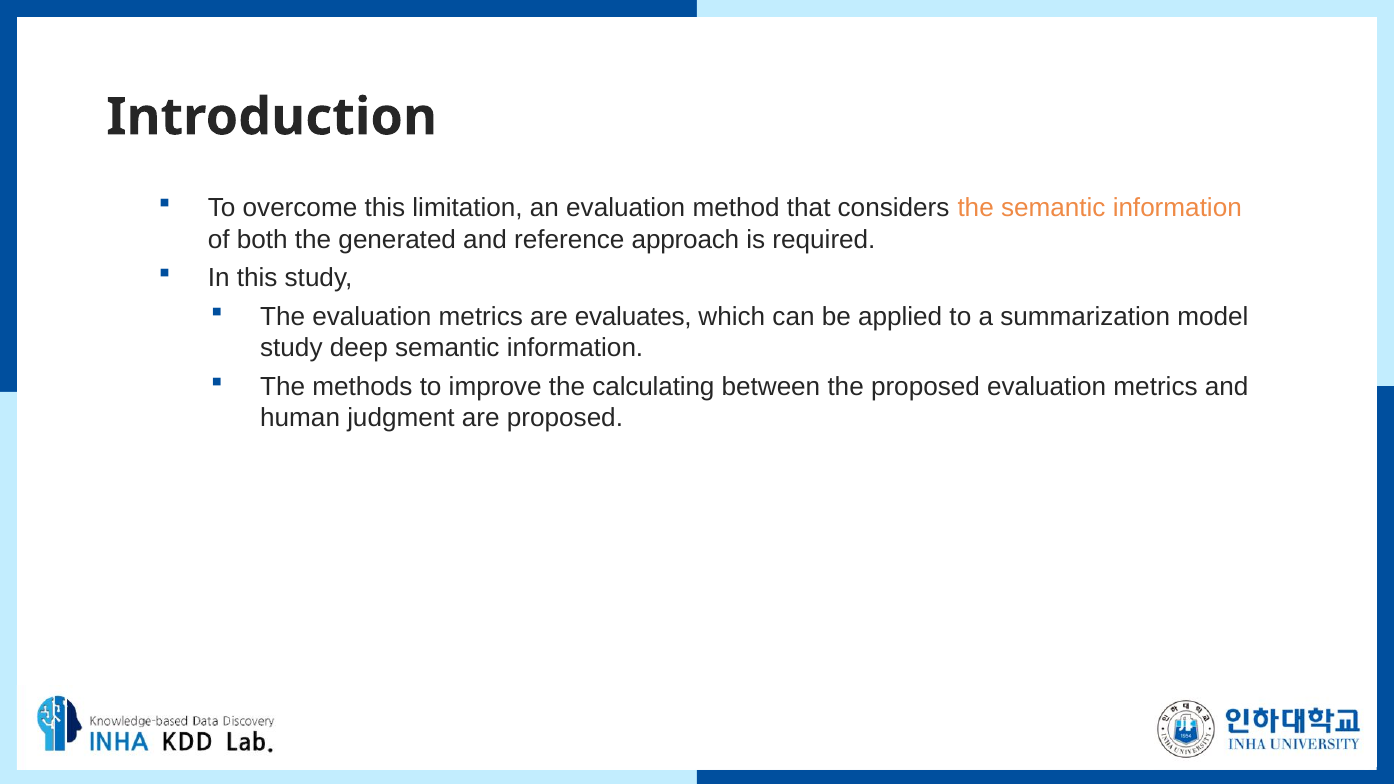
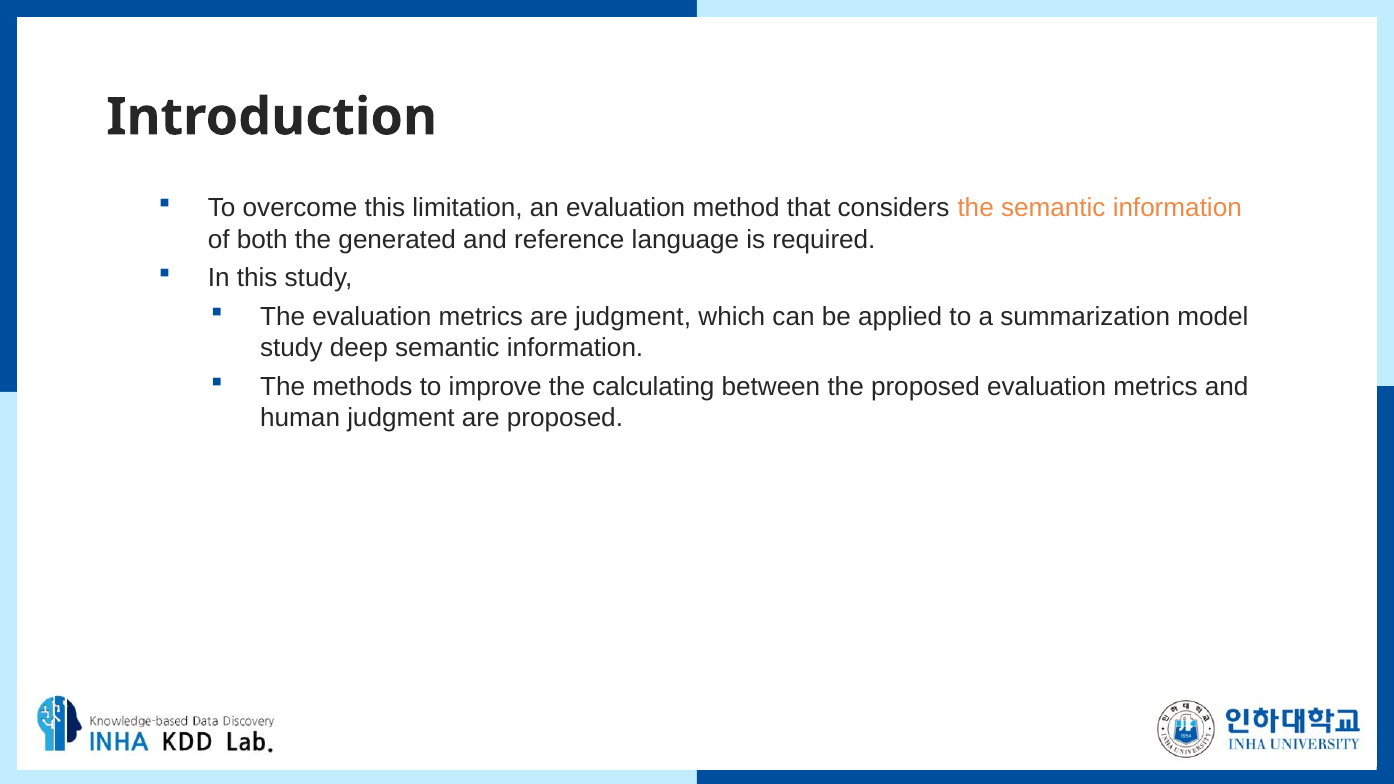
approach: approach -> language
are evaluates: evaluates -> judgment
